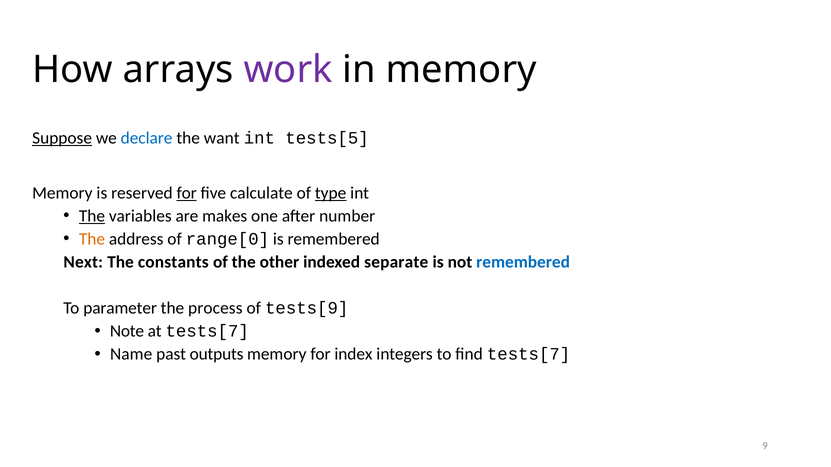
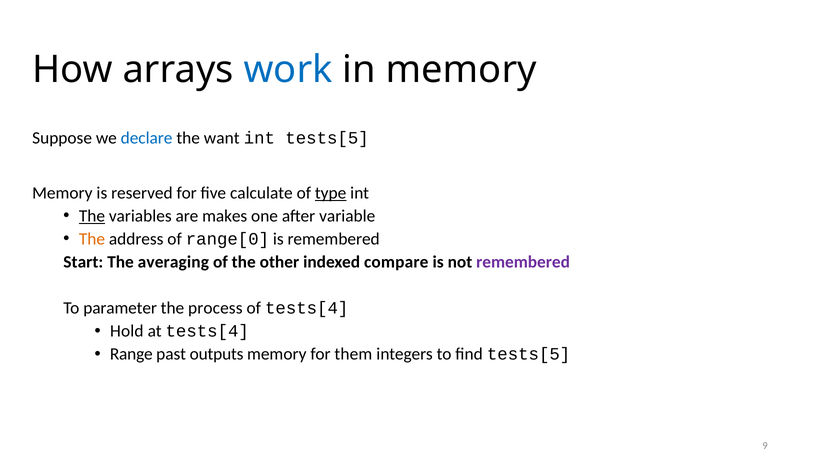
work colour: purple -> blue
Suppose underline: present -> none
for at (187, 193) underline: present -> none
number: number -> variable
Next: Next -> Start
constants: constants -> averaging
separate: separate -> compare
remembered at (523, 262) colour: blue -> purple
of tests[9: tests[9 -> tests[4
Note: Note -> Hold
at tests[7: tests[7 -> tests[4
Name: Name -> Range
index: index -> them
find tests[7: tests[7 -> tests[5
